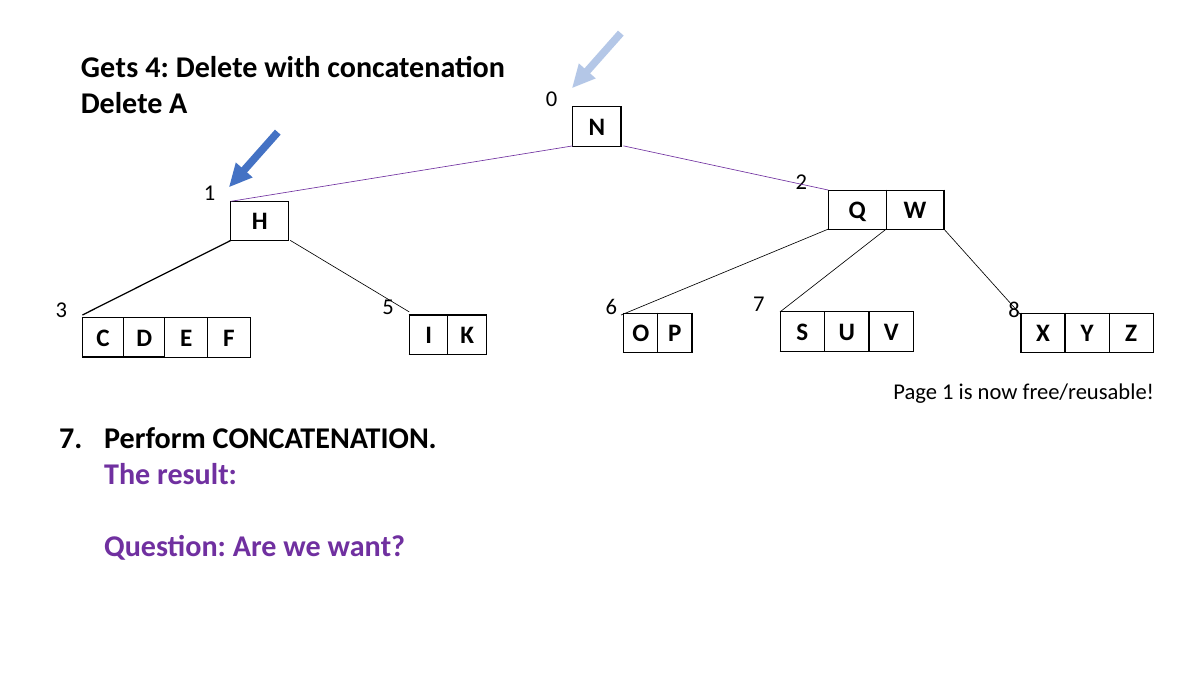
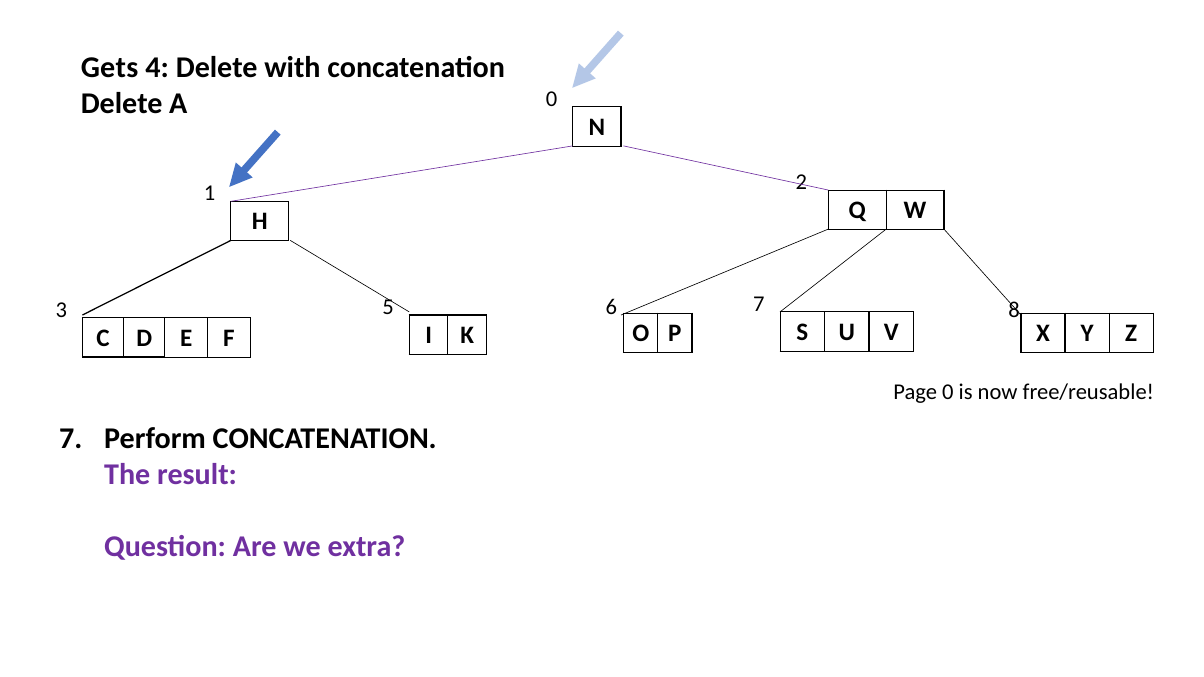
Page 1: 1 -> 0
want: want -> extra
